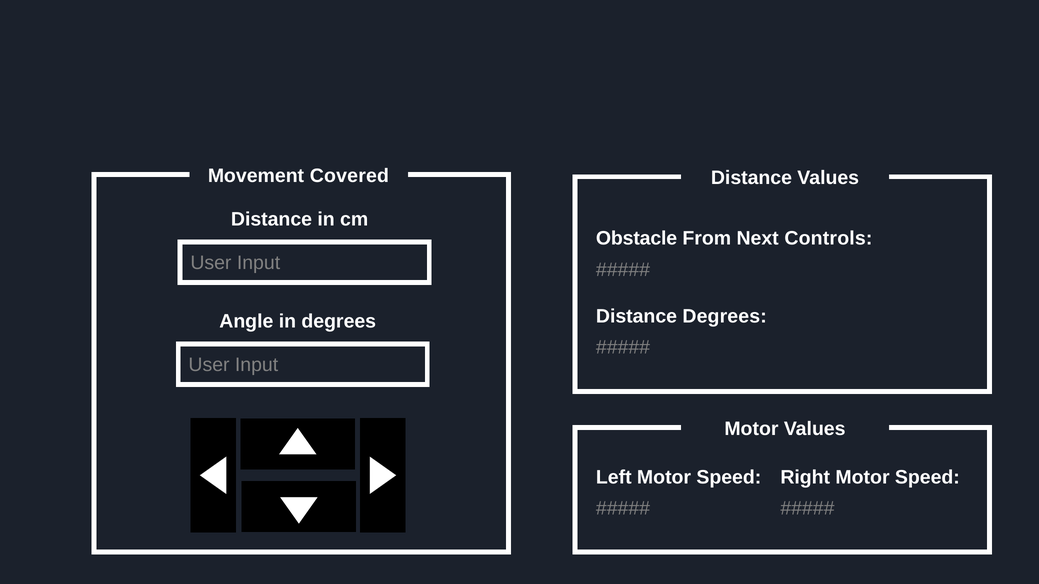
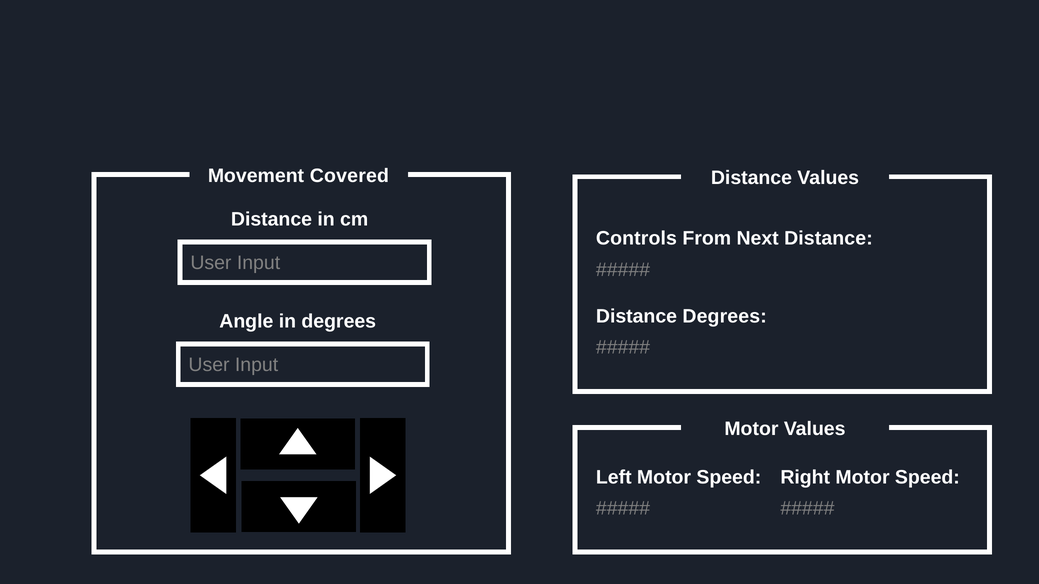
Obstacle: Obstacle -> Controls
Next Controls: Controls -> Distance
